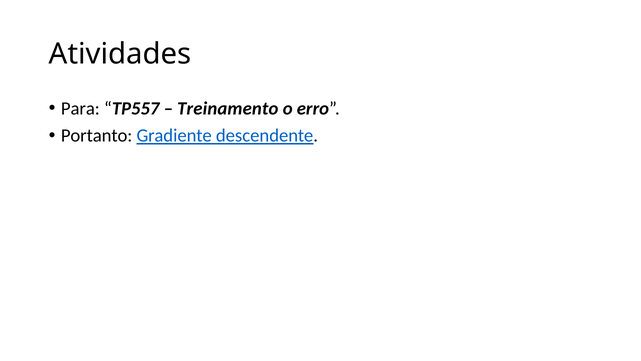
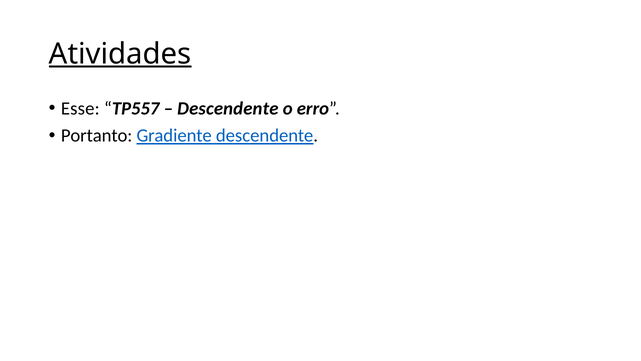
Atividades underline: none -> present
Para: Para -> Esse
Treinamento at (228, 108): Treinamento -> Descendente
